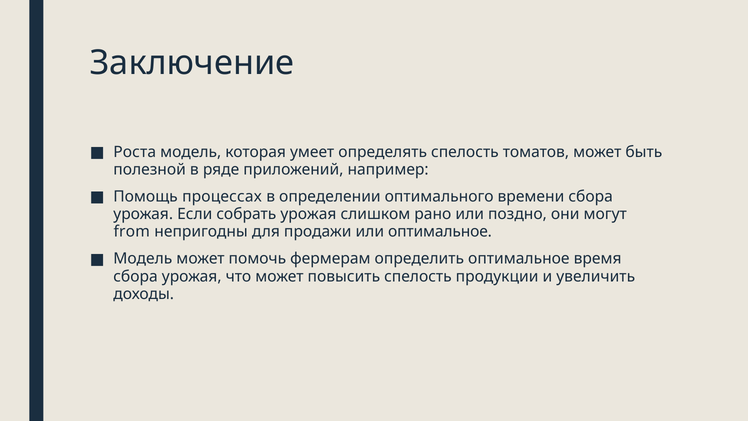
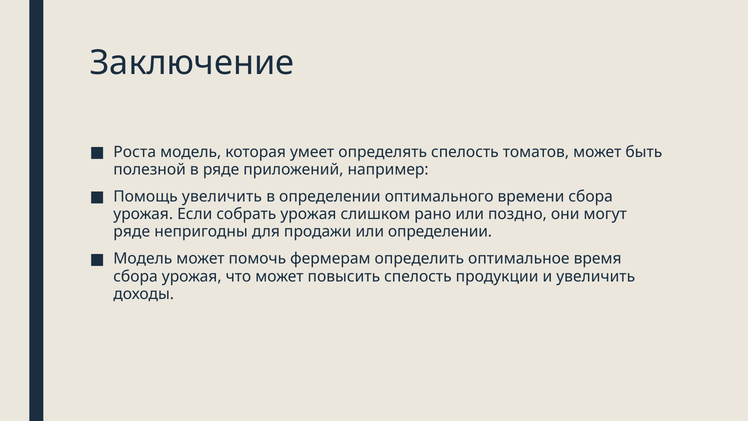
Помощь процессах: процессах -> увеличить
from at (132, 232): from -> ряде
или оптимальное: оптимальное -> определении
